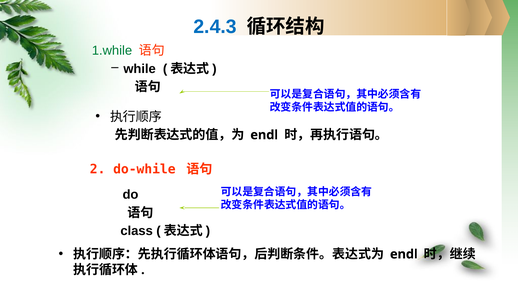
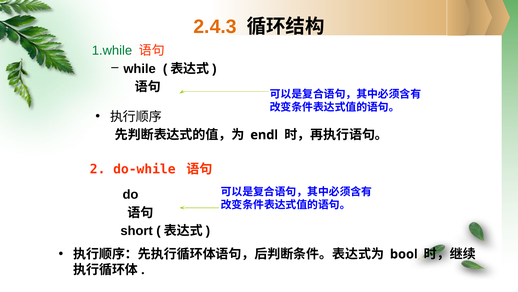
2.4.3 colour: blue -> orange
class: class -> short
endl at (404, 254): endl -> bool
